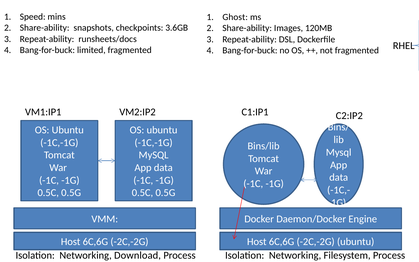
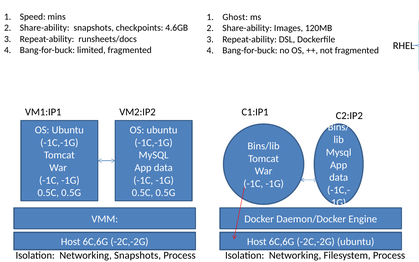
3.6GB: 3.6GB -> 4.6GB
Networking Download: Download -> Snapshots
